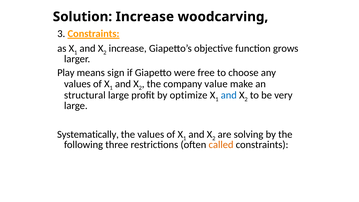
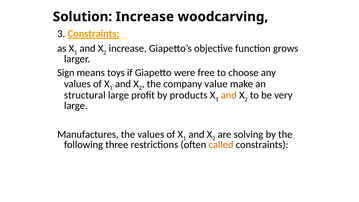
Play: Play -> Sign
sign: sign -> toys
optimize: optimize -> products
and at (229, 95) colour: blue -> orange
Systematically: Systematically -> Manufactures
